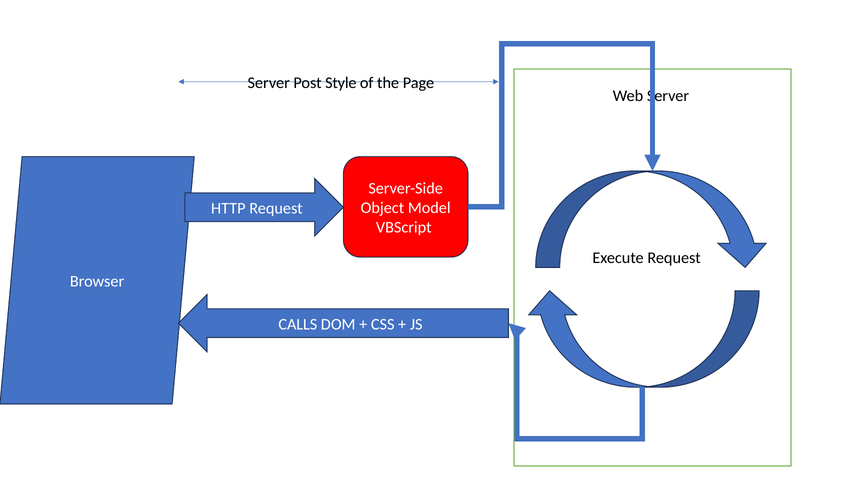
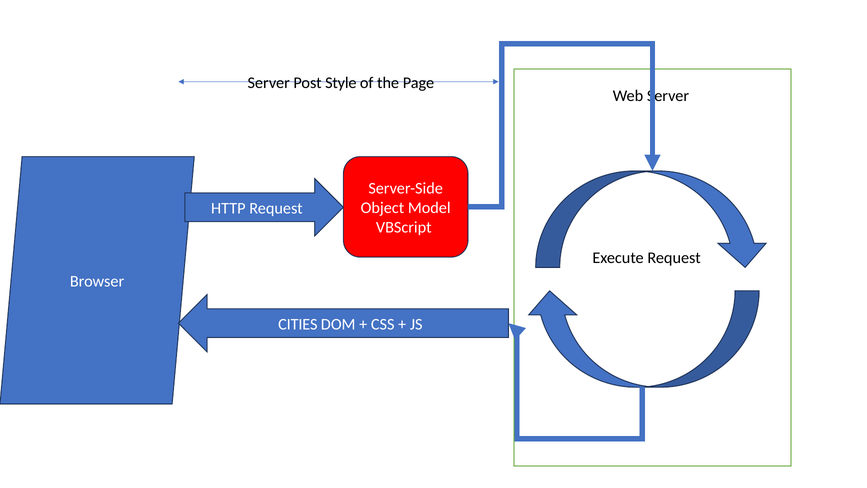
CALLS: CALLS -> CITIES
